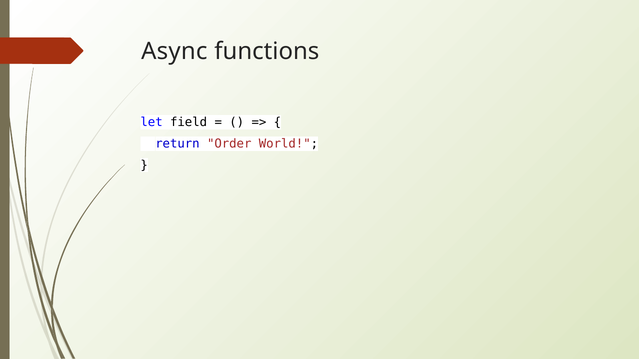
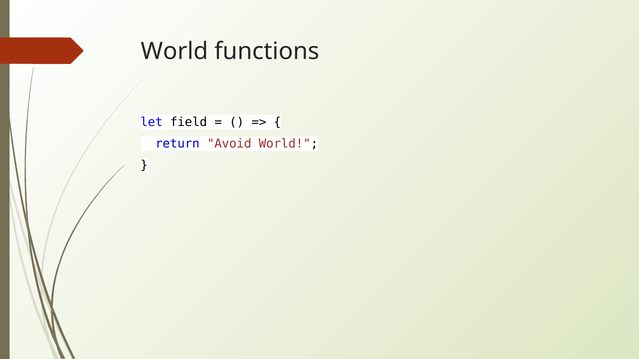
Async at (174, 51): Async -> World
Order: Order -> Avoid
